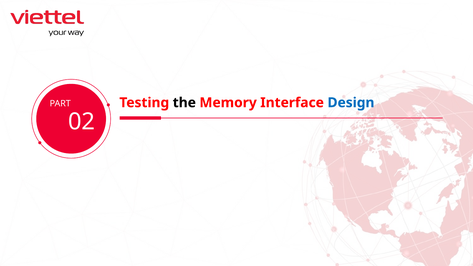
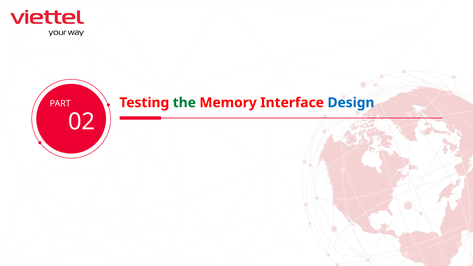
the colour: black -> green
